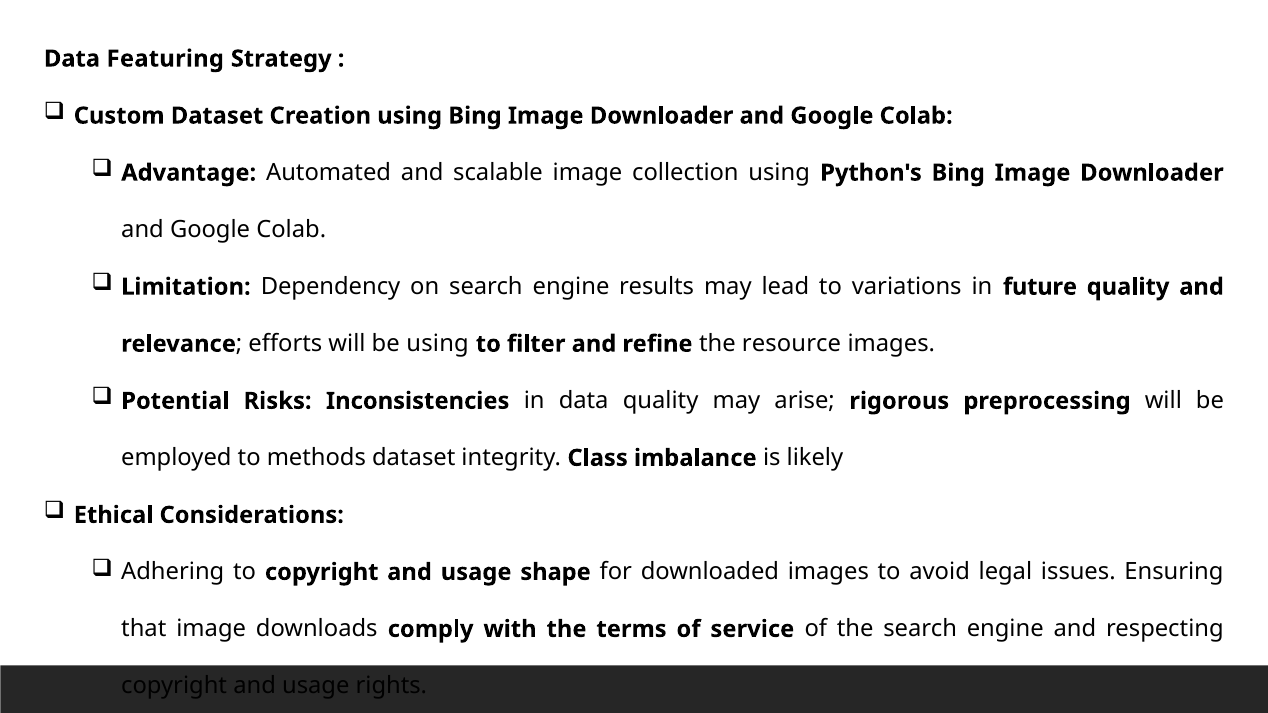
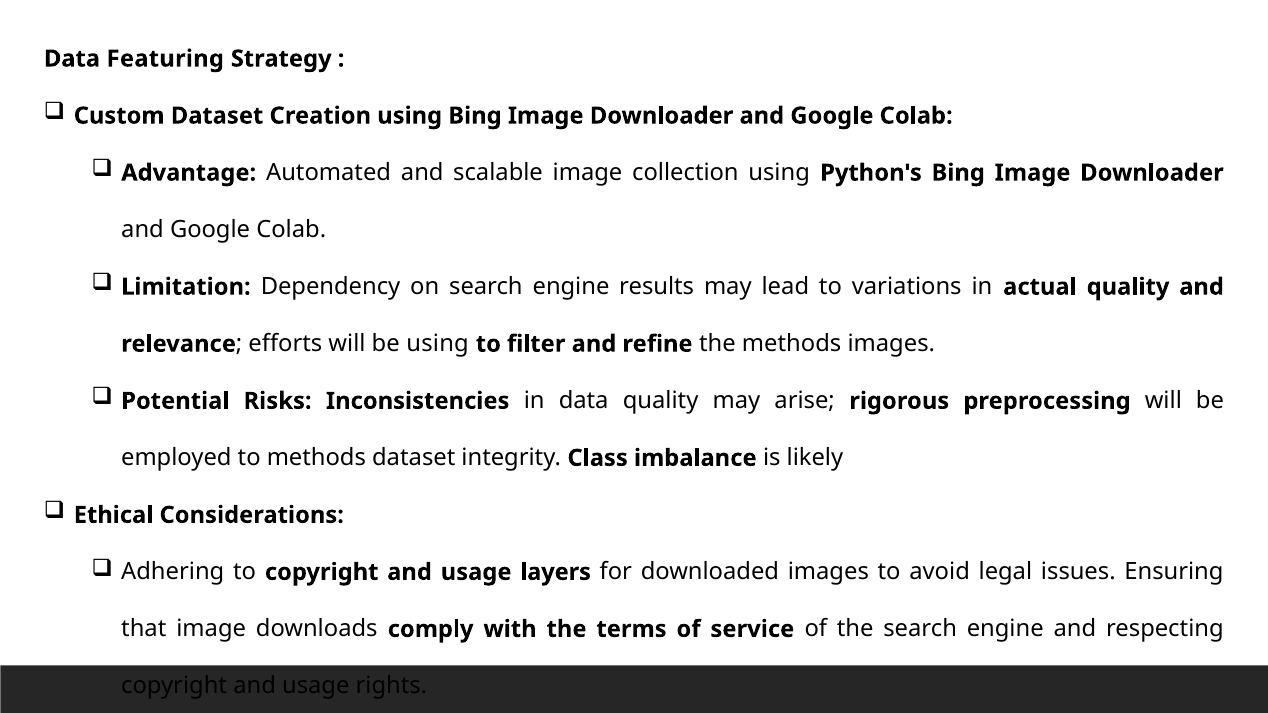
future: future -> actual
the resource: resource -> methods
shape: shape -> layers
